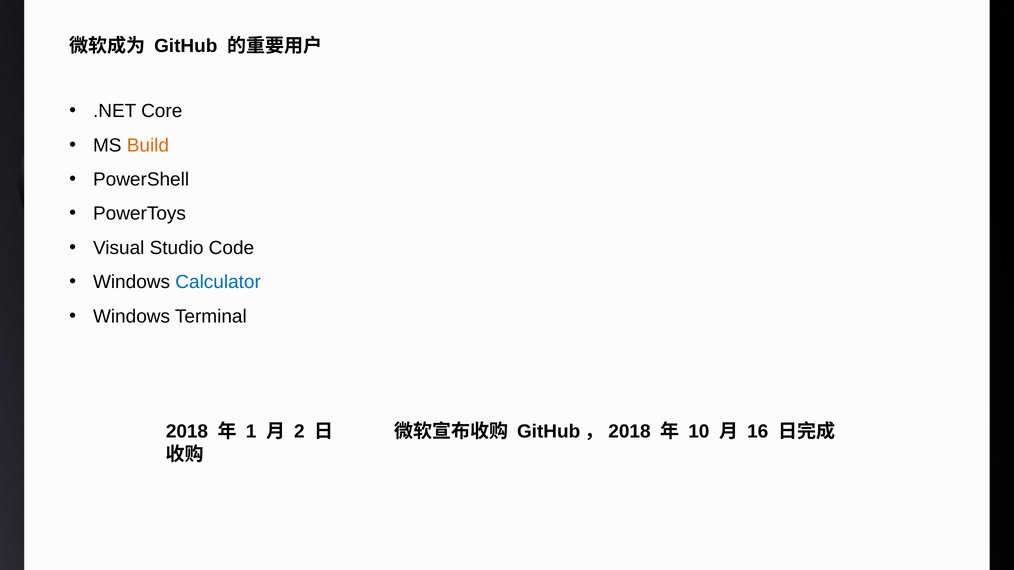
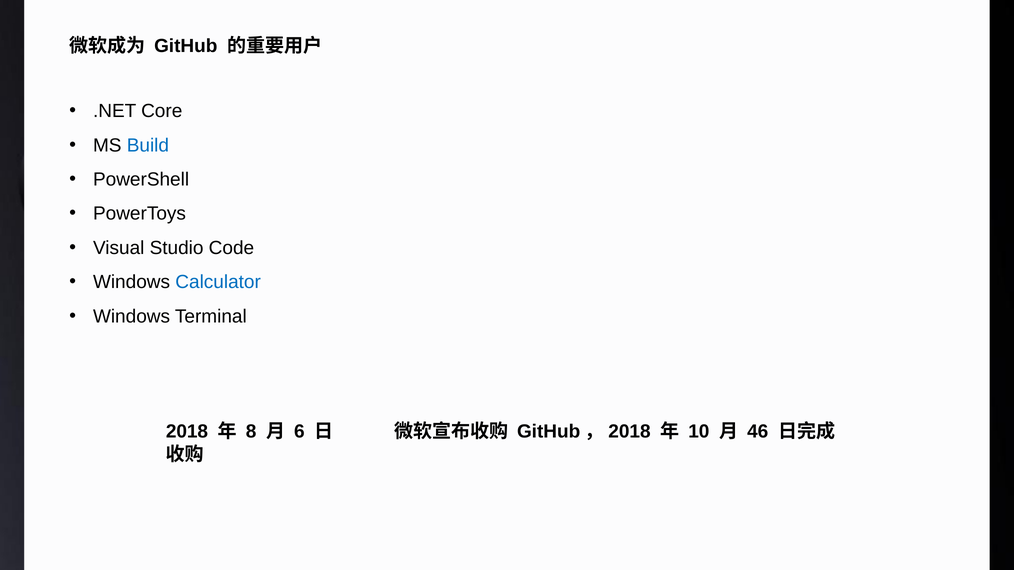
Build colour: orange -> blue
1: 1 -> 8
2: 2 -> 6
16: 16 -> 46
